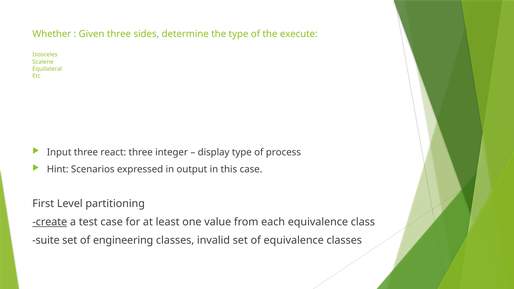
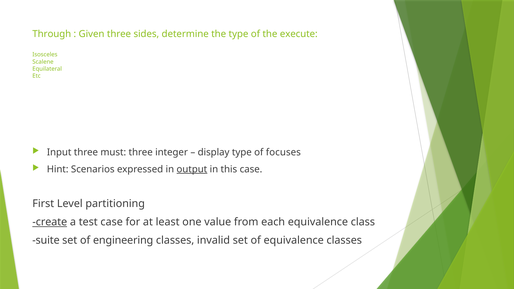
Whether: Whether -> Through
react: react -> must
process: process -> focuses
output underline: none -> present
